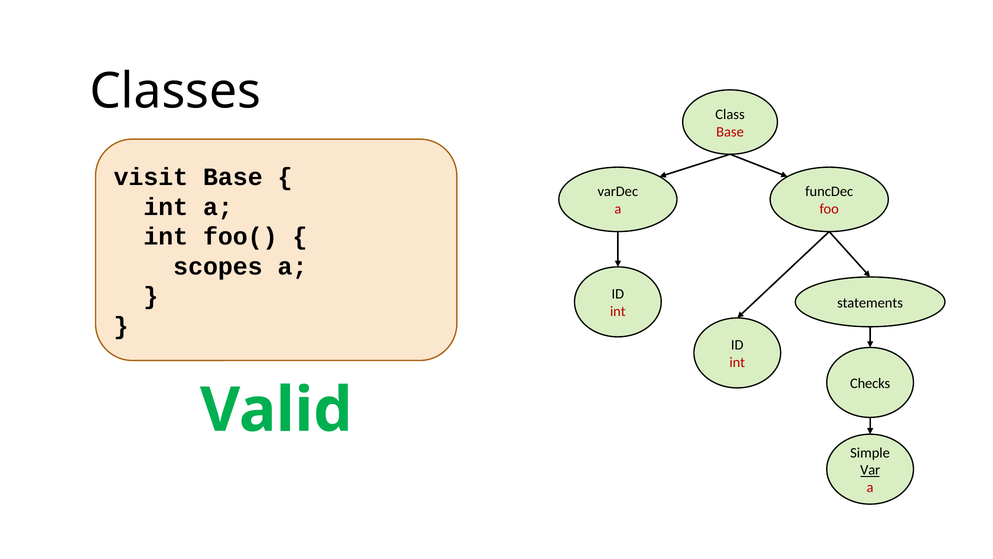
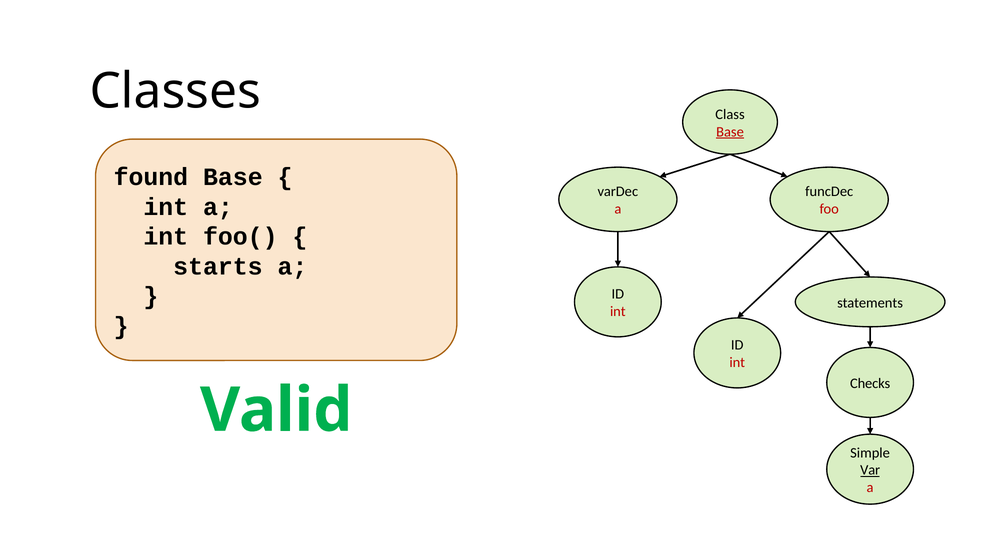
Base at (730, 132) underline: none -> present
visit: visit -> found
scopes: scopes -> starts
